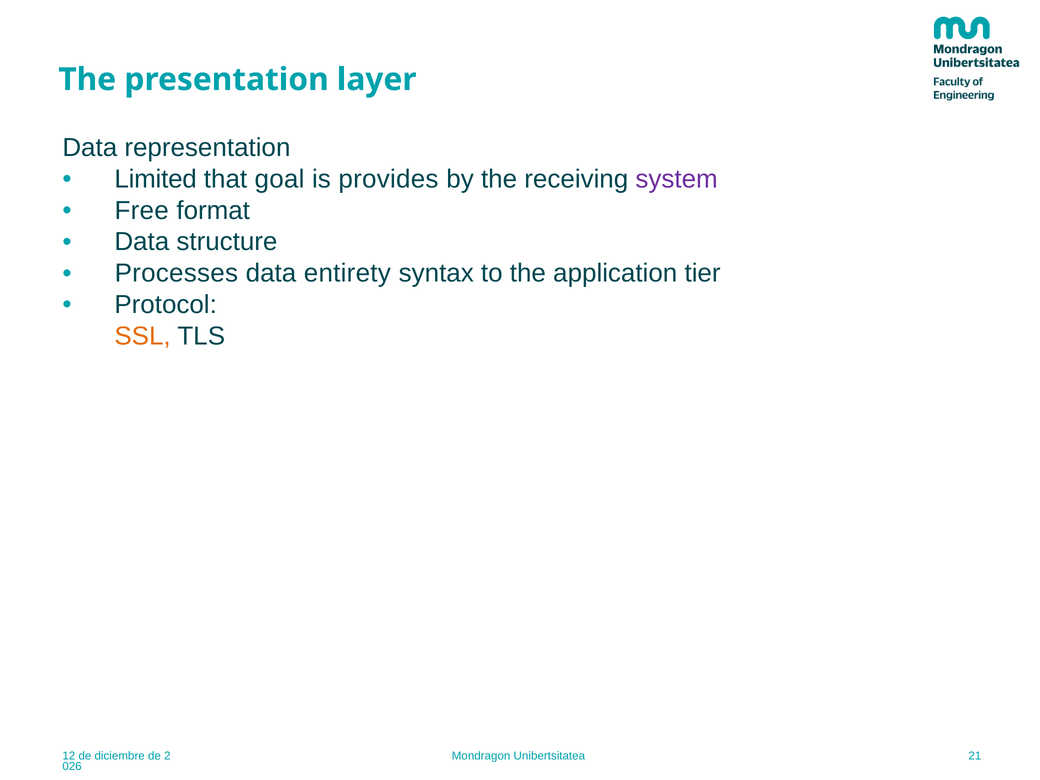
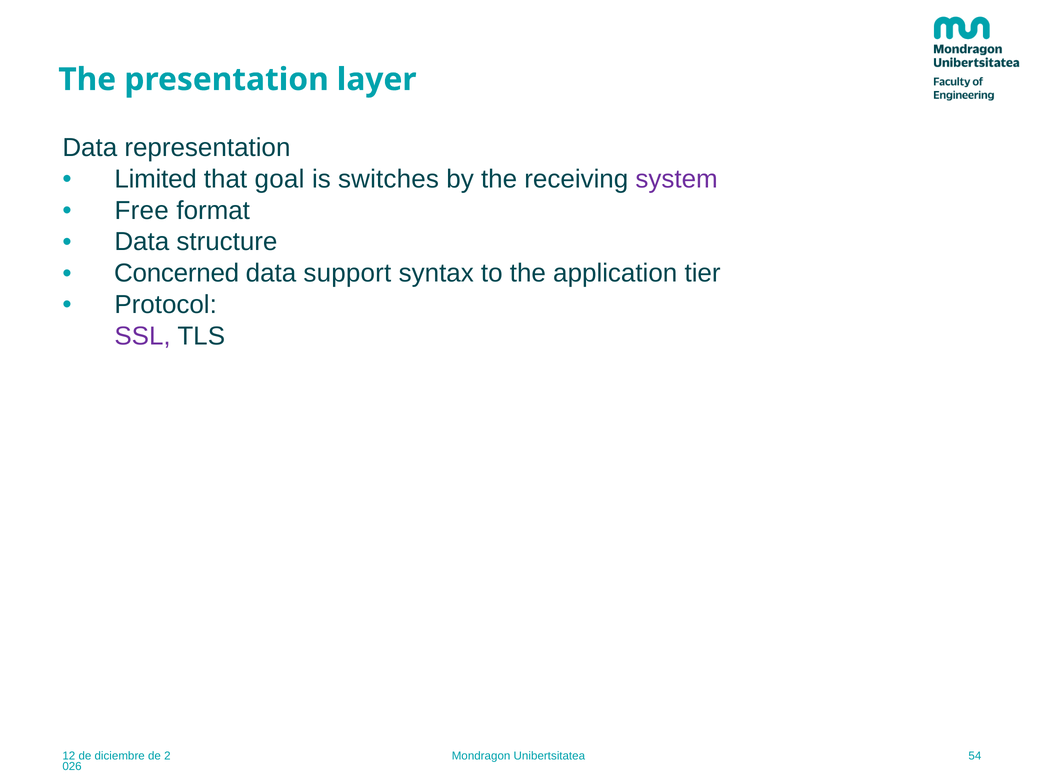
provides: provides -> switches
Processes: Processes -> Concerned
entirety: entirety -> support
SSL colour: orange -> purple
21: 21 -> 54
